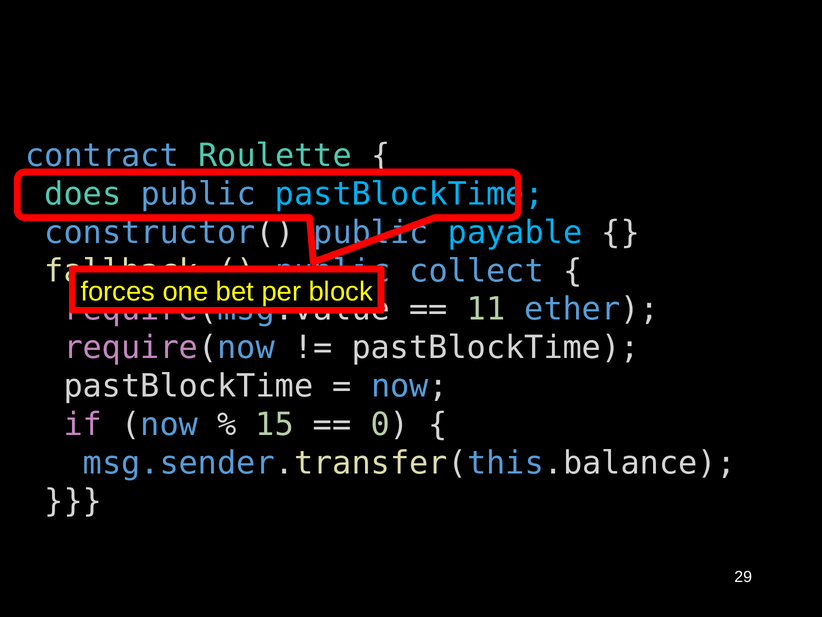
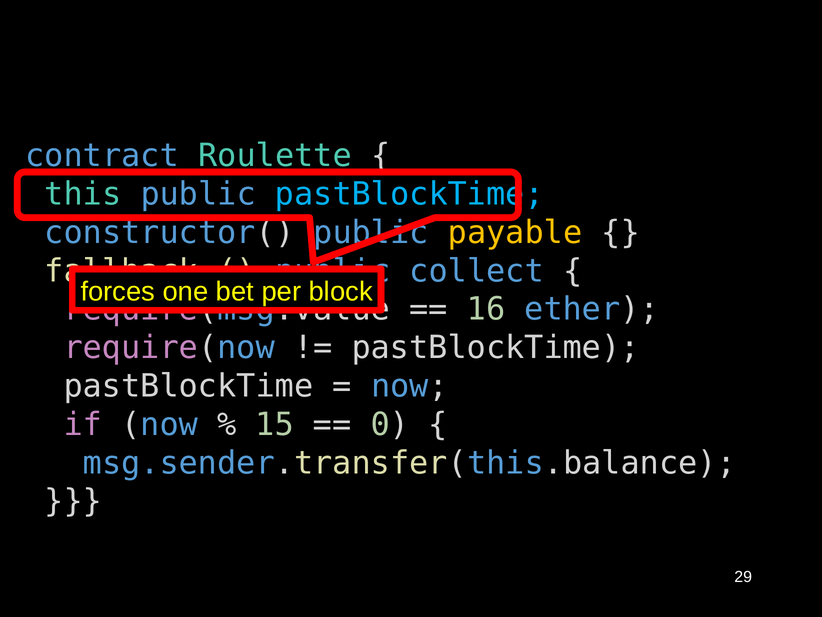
does: does -> this
payable colour: light blue -> yellow
11: 11 -> 16
